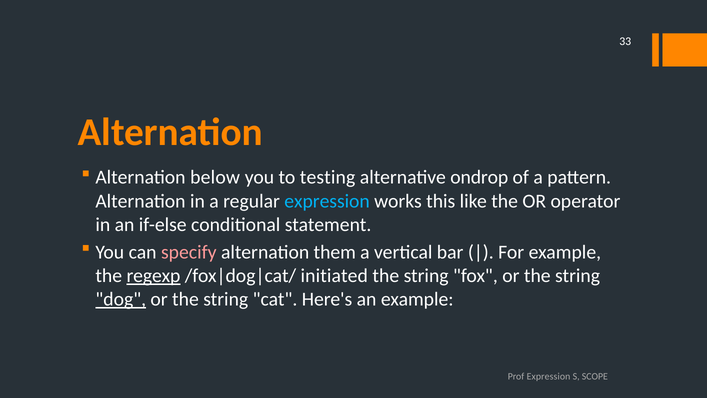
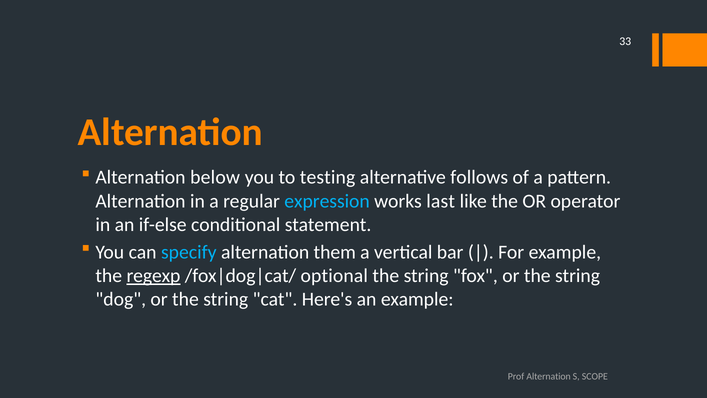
ondrop: ondrop -> follows
this: this -> last
specify colour: pink -> light blue
initiated: initiated -> optional
dog underline: present -> none
Prof Expression: Expression -> Alternation
